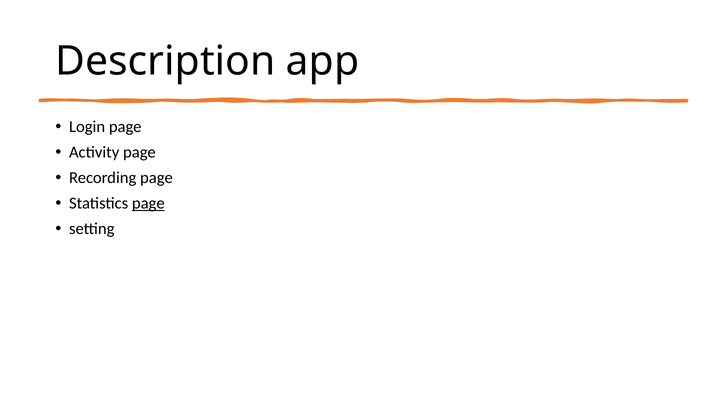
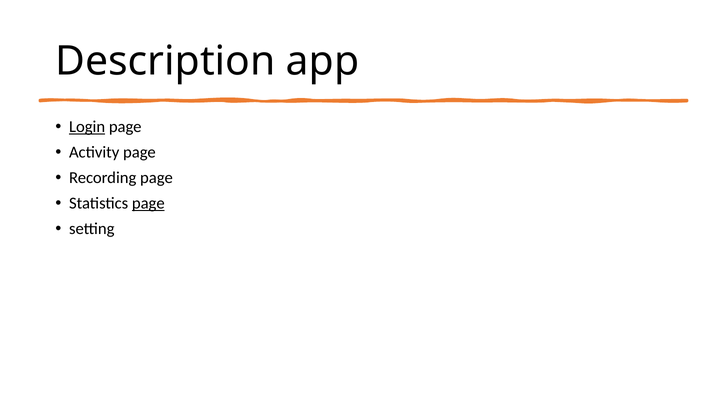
Login underline: none -> present
